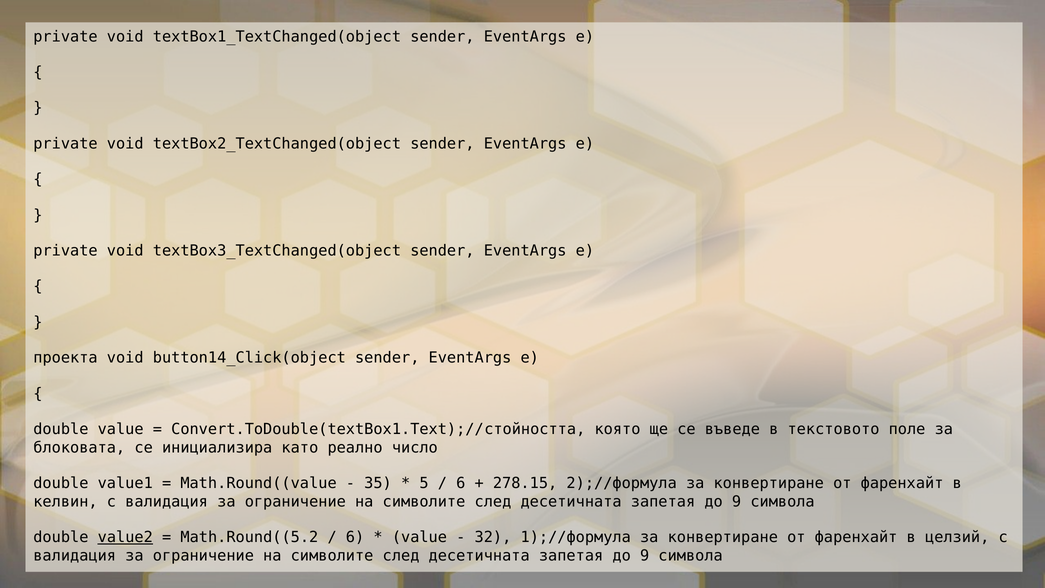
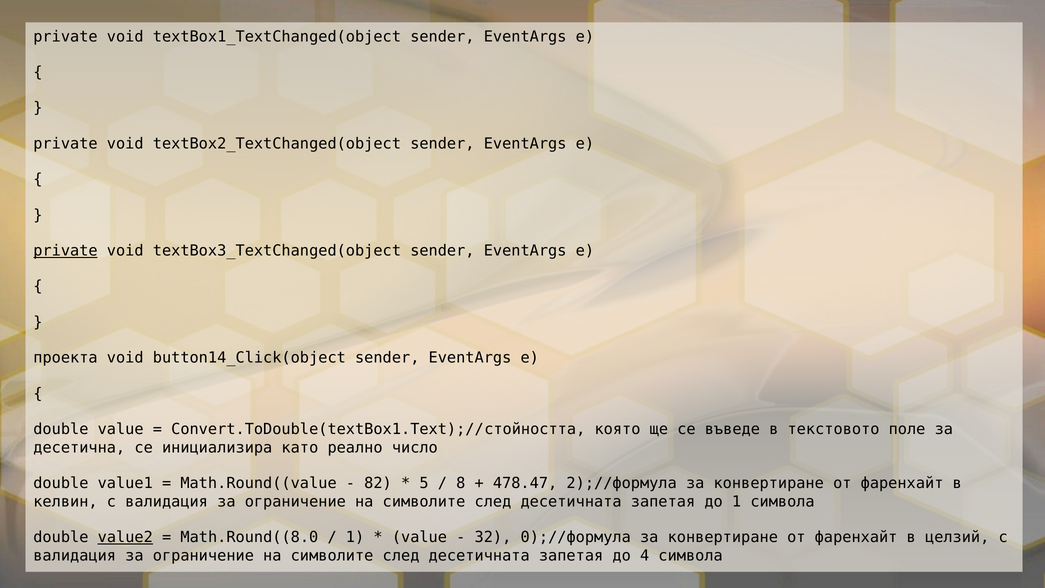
private at (65, 251) underline: none -> present
блоковата: блоковата -> десетична
35: 35 -> 82
6 at (461, 483): 6 -> 8
278.15: 278.15 -> 478.47
9 at (737, 502): 9 -> 1
Math.Round((5.2: Math.Round((5.2 -> Math.Round((8.0
6 at (355, 537): 6 -> 1
1);//формула: 1);//формула -> 0);//формула
9 at (645, 556): 9 -> 4
